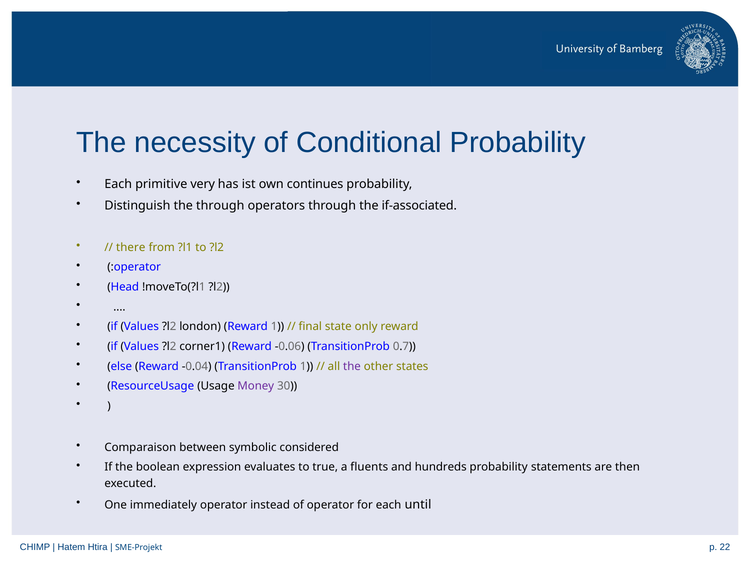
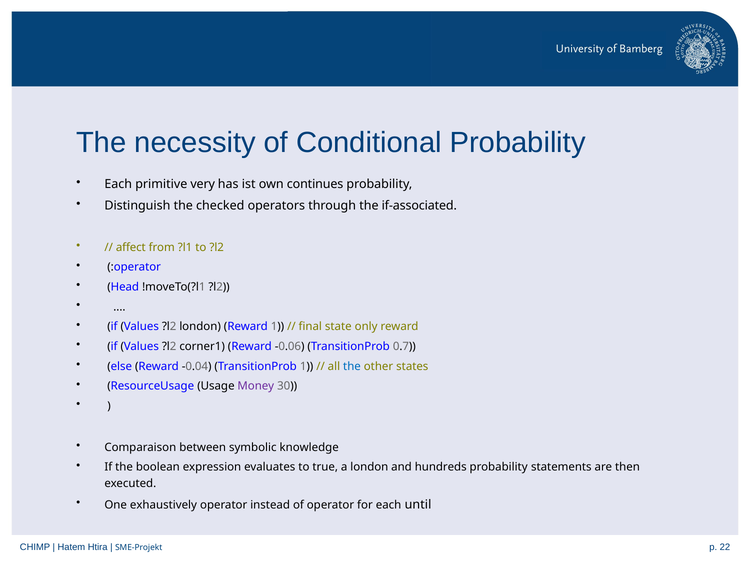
the through: through -> checked
there: there -> affect
the at (352, 367) colour: purple -> blue
considered: considered -> knowledge
a fluents: fluents -> london
immediately: immediately -> exhaustively
